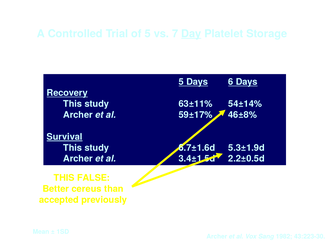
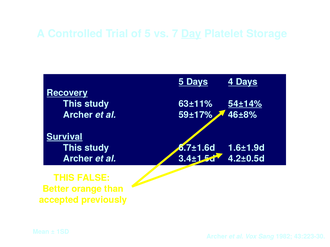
Days 6: 6 -> 4
54±14% underline: none -> present
5.3±1.9d: 5.3±1.9d -> 1.6±1.9d
2.2±0.5d: 2.2±0.5d -> 4.2±0.5d
cereus: cereus -> orange
